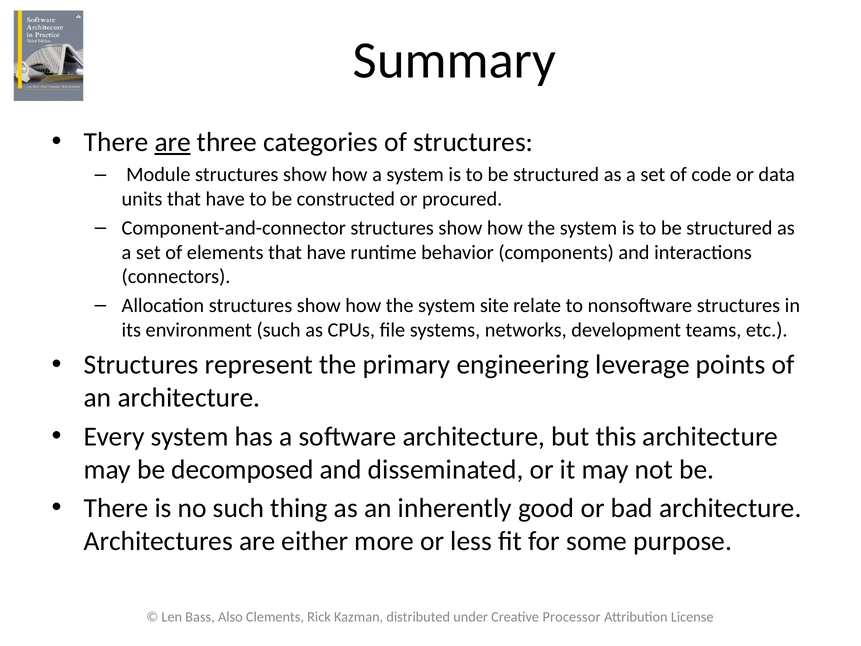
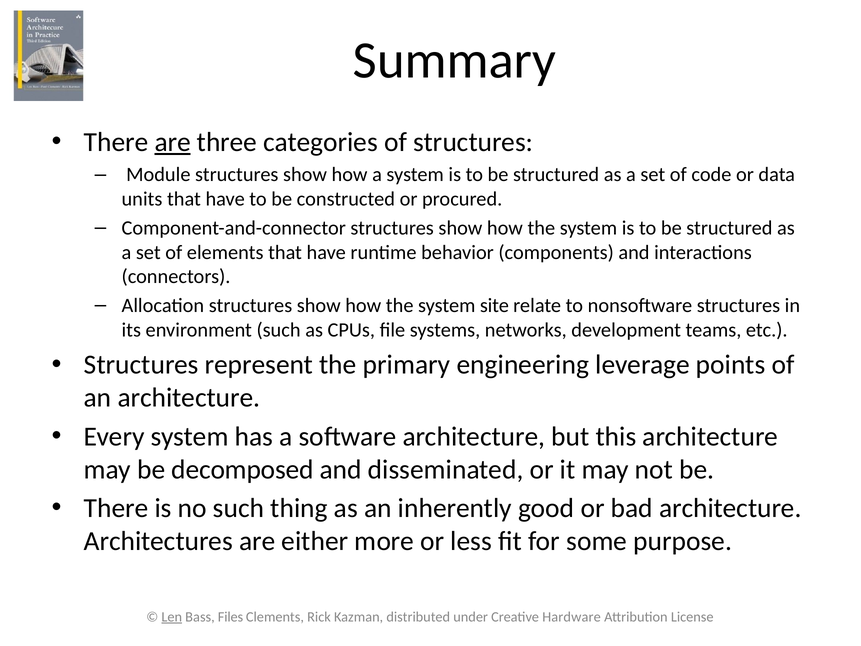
Len underline: none -> present
Also: Also -> Files
Processor: Processor -> Hardware
